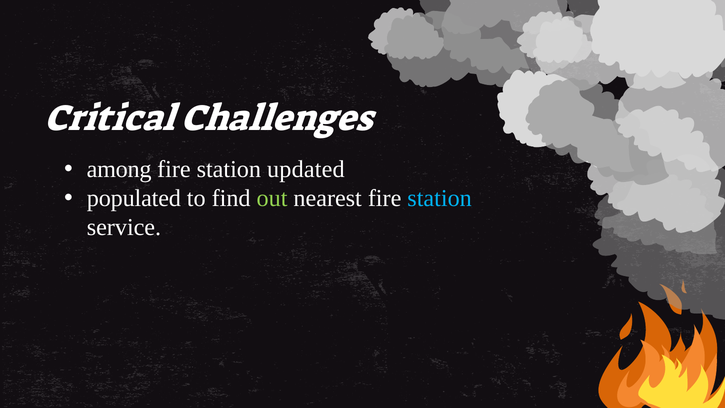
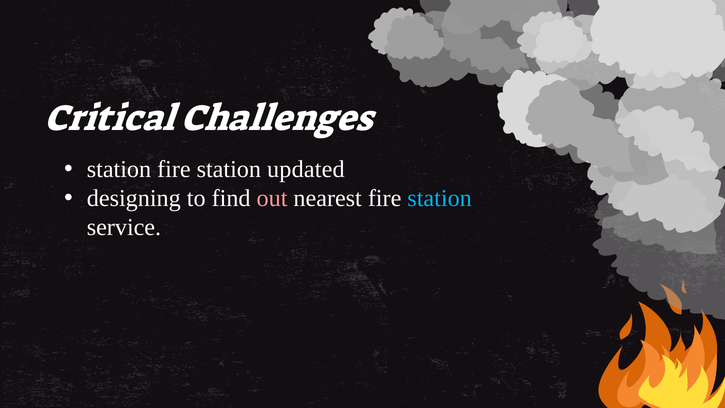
among at (119, 169): among -> station
populated: populated -> designing
out colour: light green -> pink
